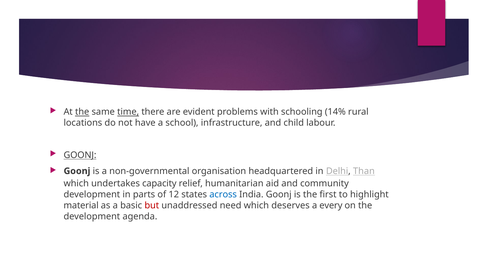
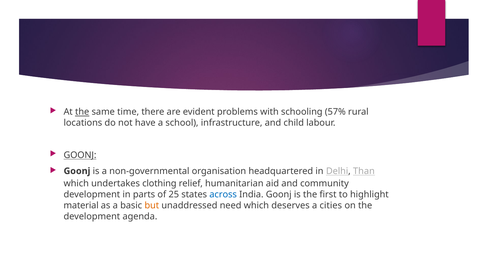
time underline: present -> none
14%: 14% -> 57%
capacity: capacity -> clothing
12: 12 -> 25
but colour: red -> orange
every: every -> cities
